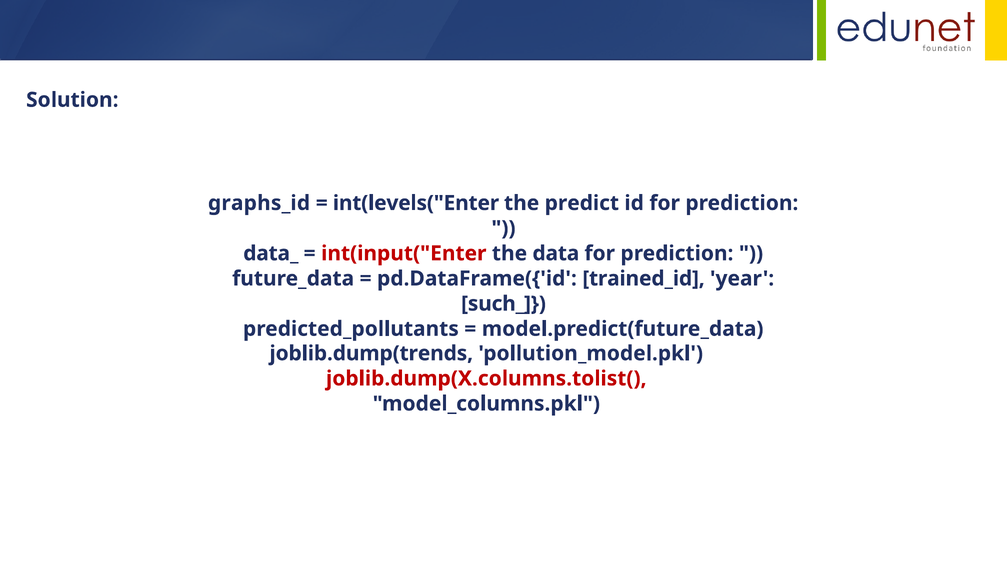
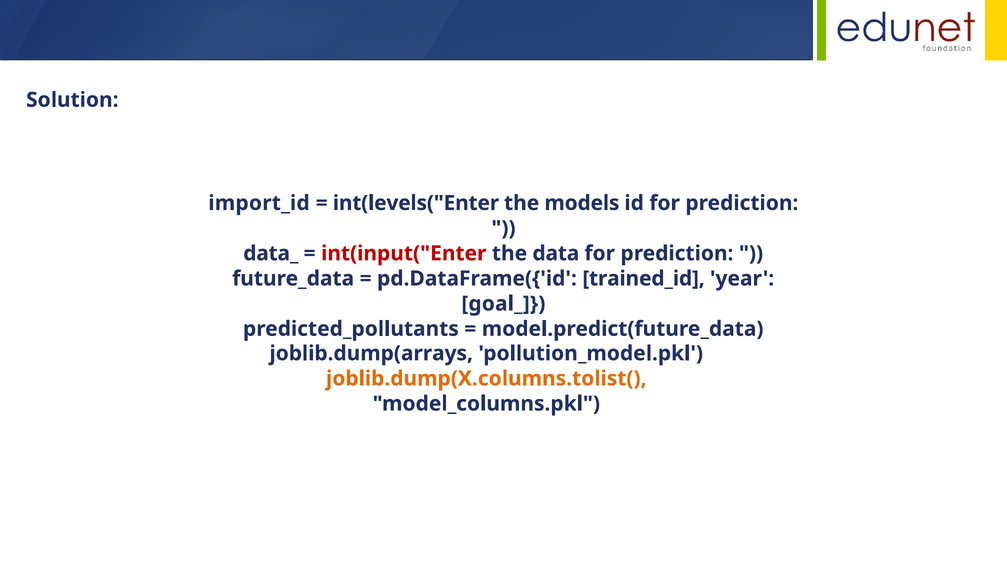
graphs_id: graphs_id -> import_id
predict: predict -> models
such_: such_ -> goal_
joblib.dump(trends: joblib.dump(trends -> joblib.dump(arrays
joblib.dump(X.columns.tolist( colour: red -> orange
